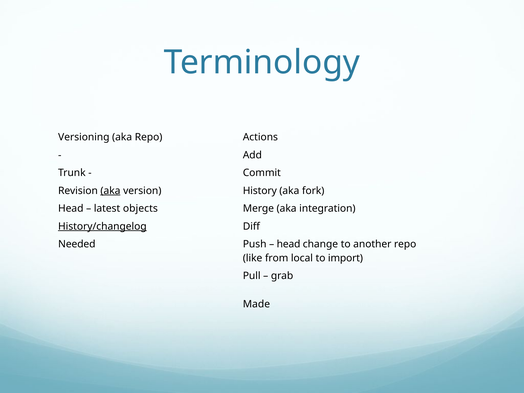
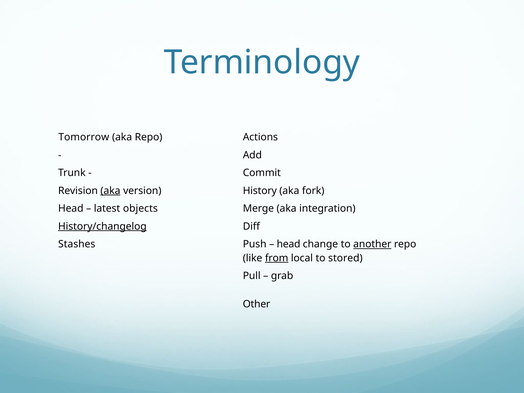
Versioning: Versioning -> Tomorrow
Needed: Needed -> Stashes
another underline: none -> present
from underline: none -> present
import: import -> stored
Made: Made -> Other
